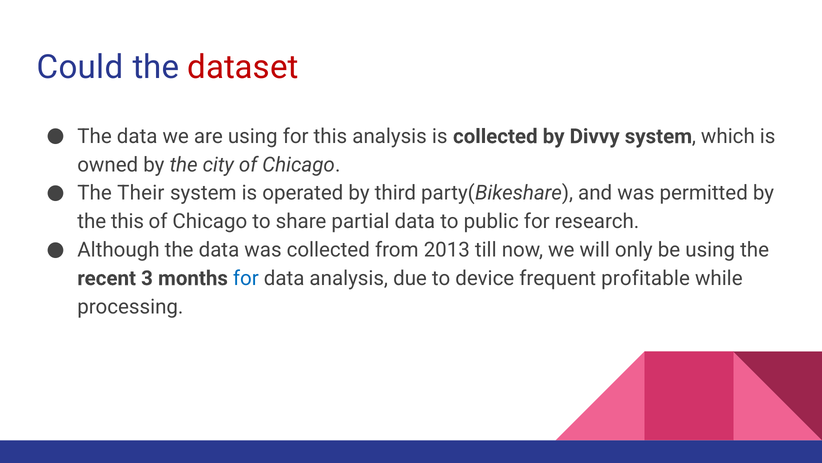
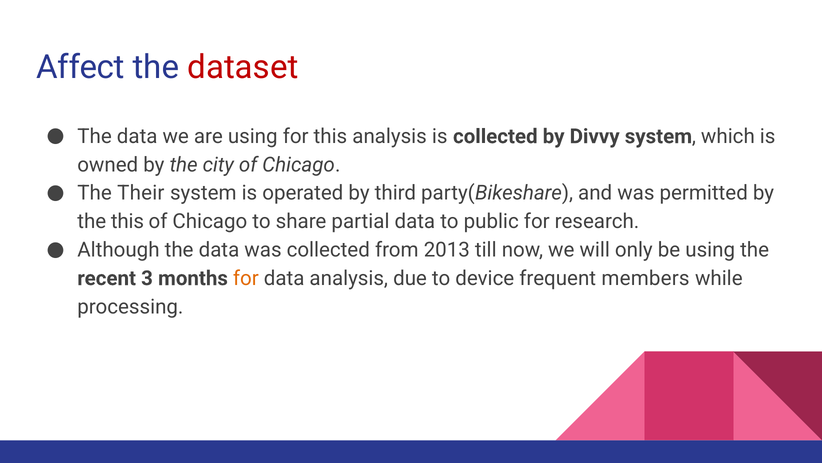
Could: Could -> Affect
for at (246, 278) colour: blue -> orange
profitable: profitable -> members
